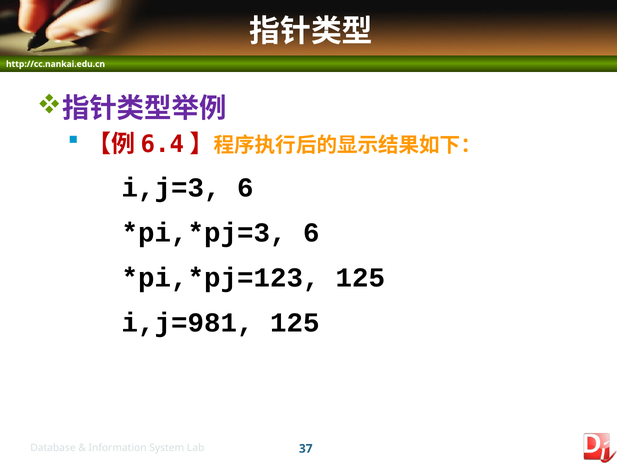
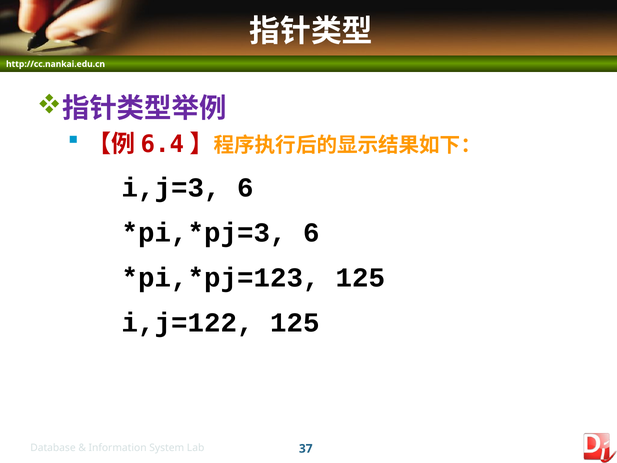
i,j=981: i,j=981 -> i,j=122
